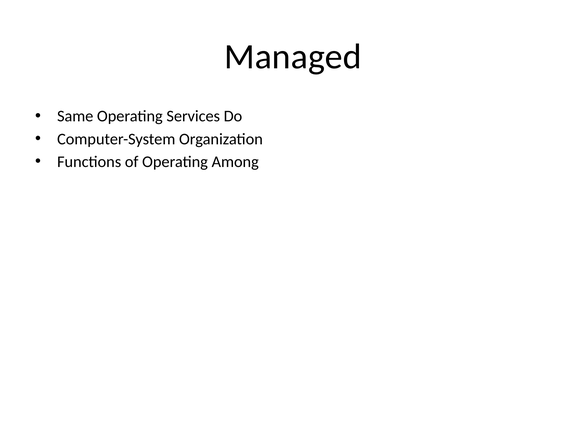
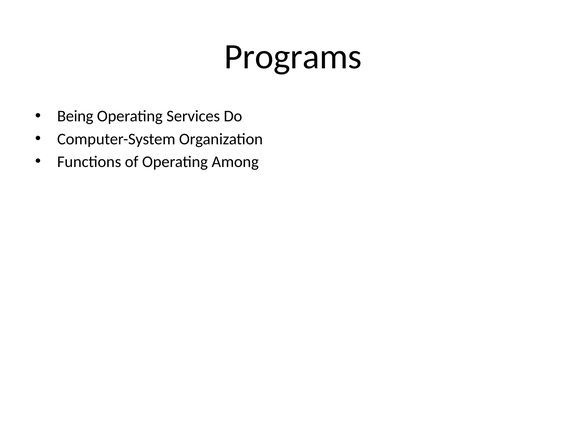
Managed: Managed -> Programs
Same: Same -> Being
